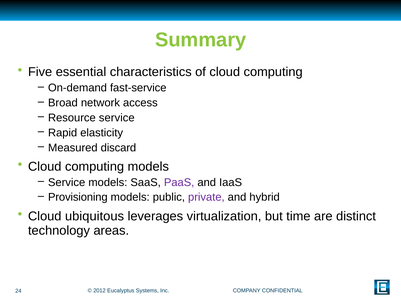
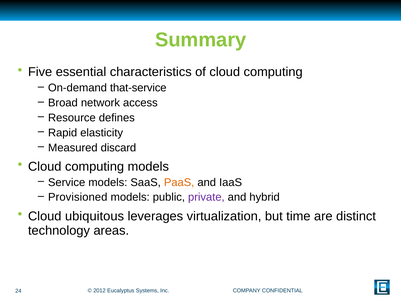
fast-service: fast-service -> that-service
Resource service: service -> defines
PaaS colour: purple -> orange
Provisioning: Provisioning -> Provisioned
